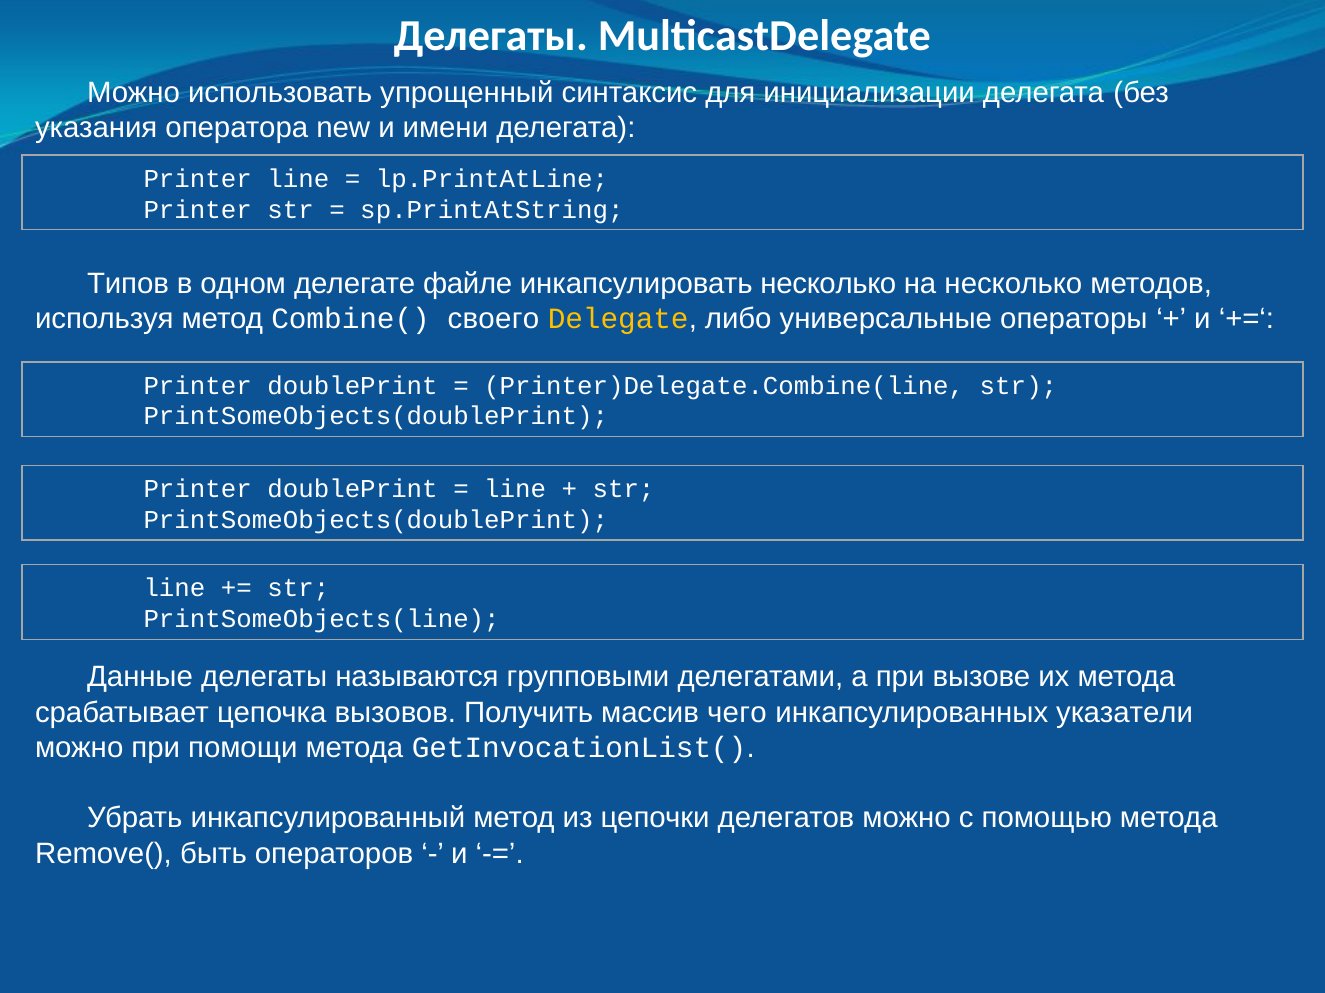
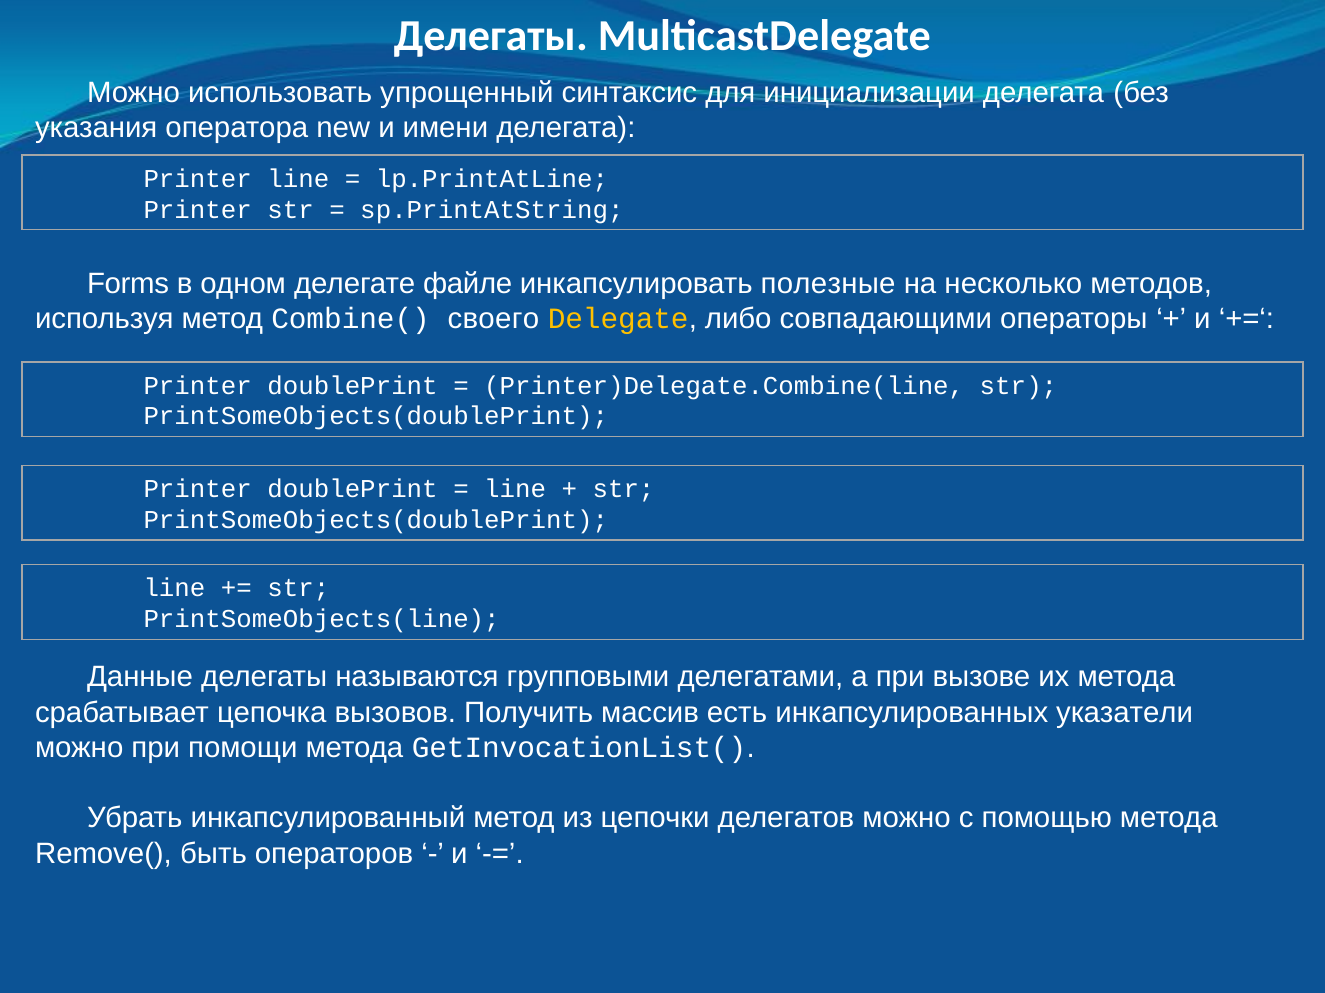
Типов: Типов -> Forms
инкапсулировать несколько: несколько -> полезные
универсальные: универсальные -> совпадающими
чего: чего -> есть
